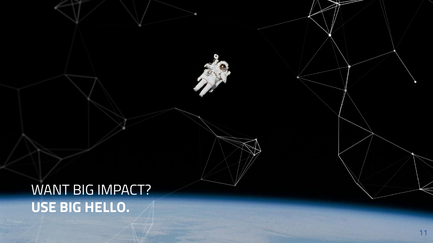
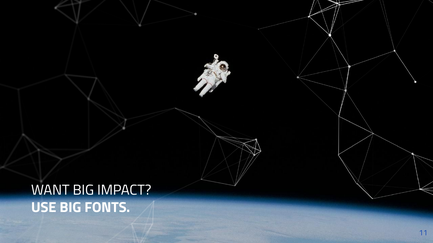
HELLO: HELLO -> FONTS
